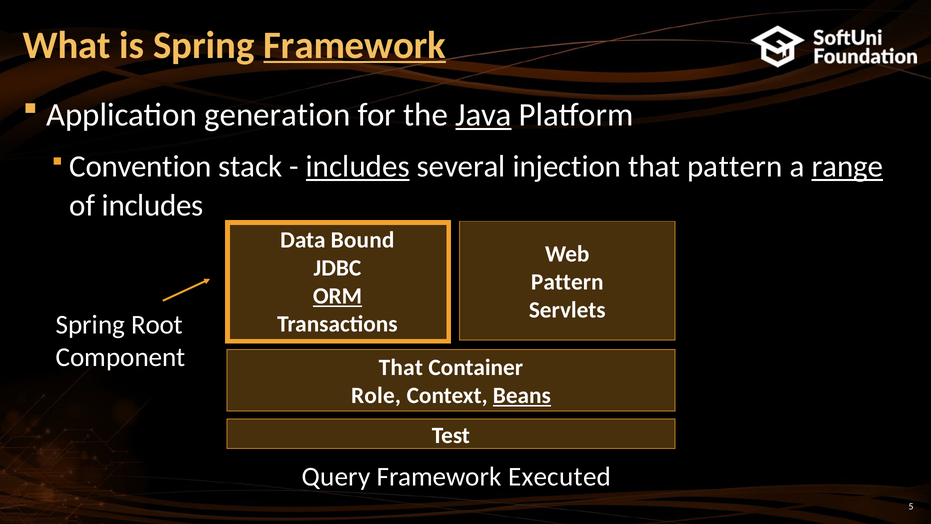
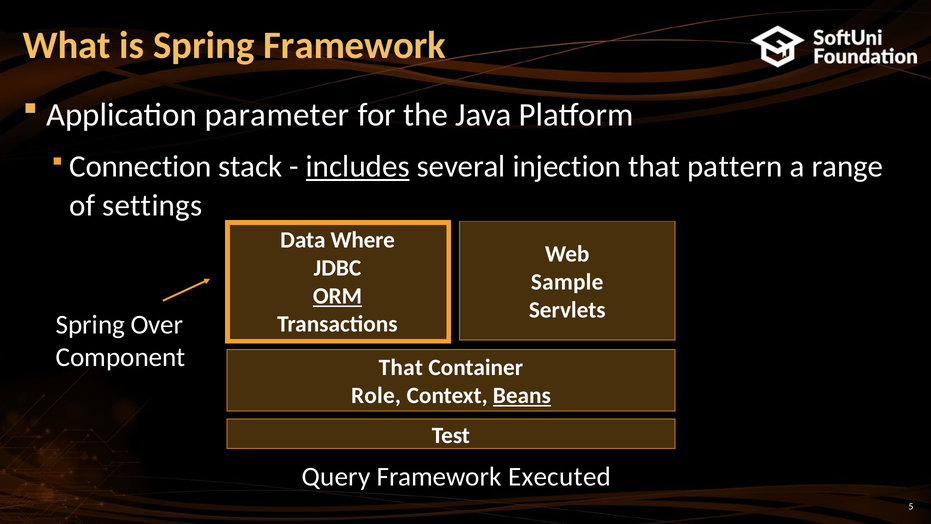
Framework at (355, 45) underline: present -> none
generation: generation -> parameter
Java underline: present -> none
Convention: Convention -> Connection
range underline: present -> none
of includes: includes -> settings
Bound: Bound -> Where
Pattern at (567, 282): Pattern -> Sample
Root: Root -> Over
